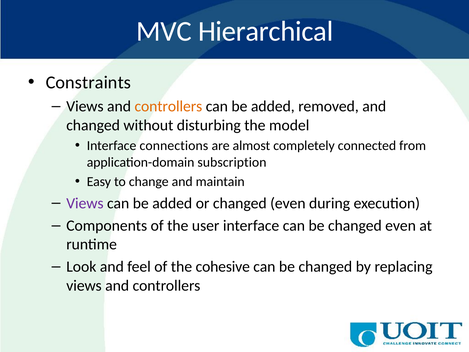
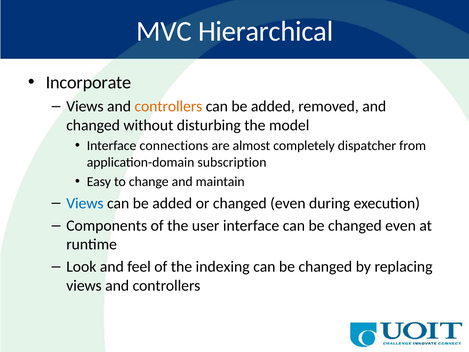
Constraints: Constraints -> Incorporate
connected: connected -> dispatcher
Views at (85, 203) colour: purple -> blue
cohesive: cohesive -> indexing
